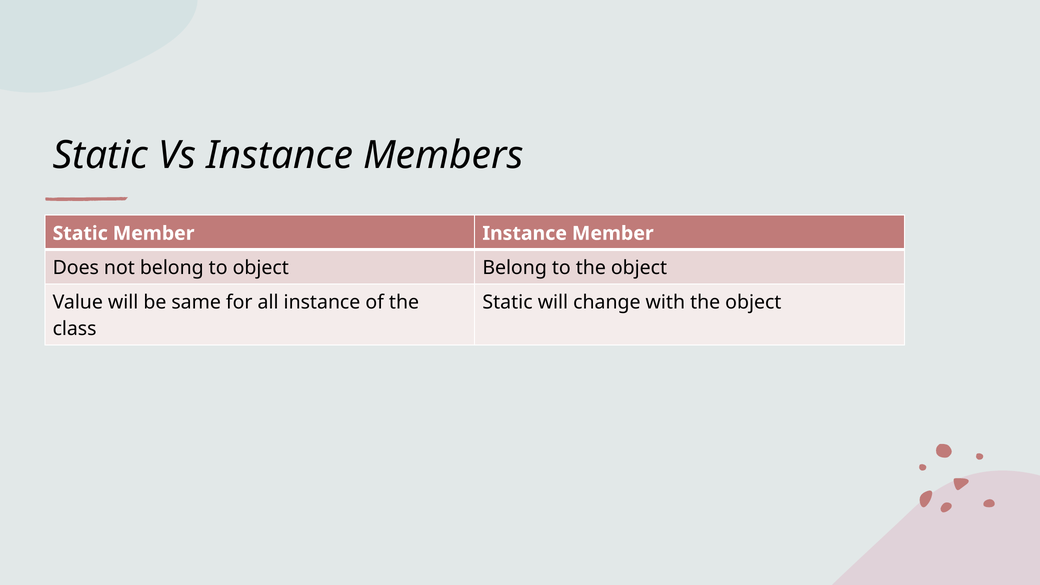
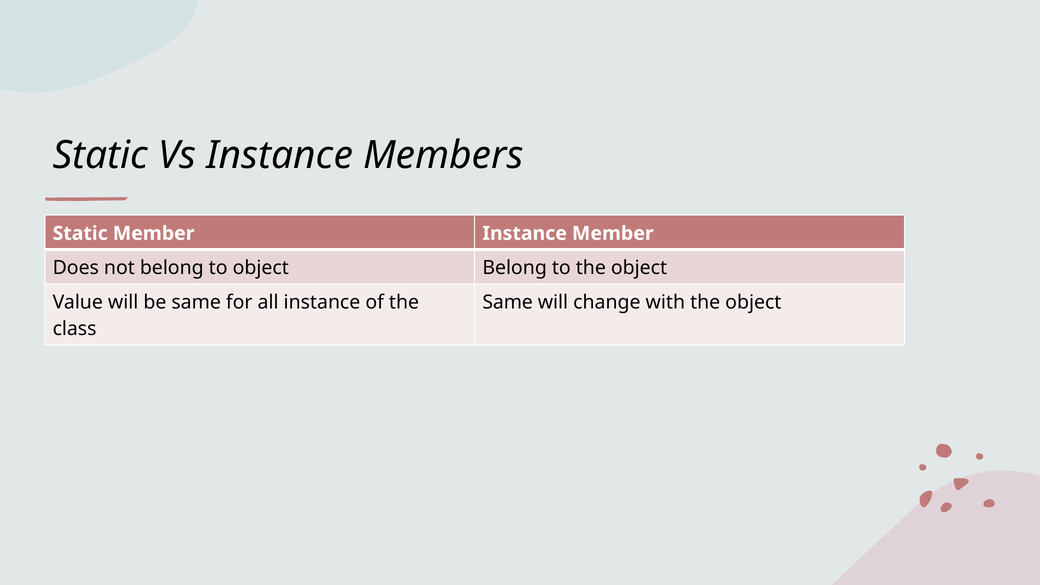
Static at (508, 302): Static -> Same
